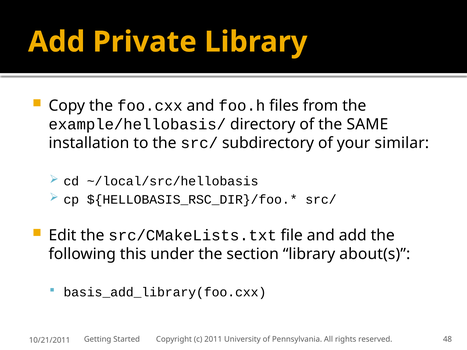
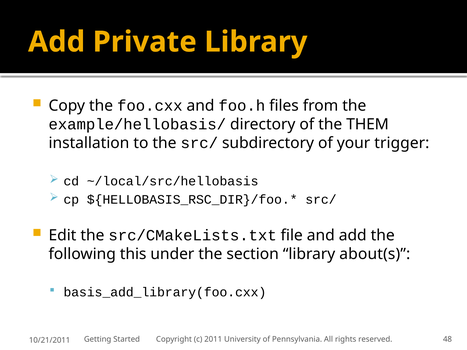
SAME: SAME -> THEM
similar: similar -> trigger
